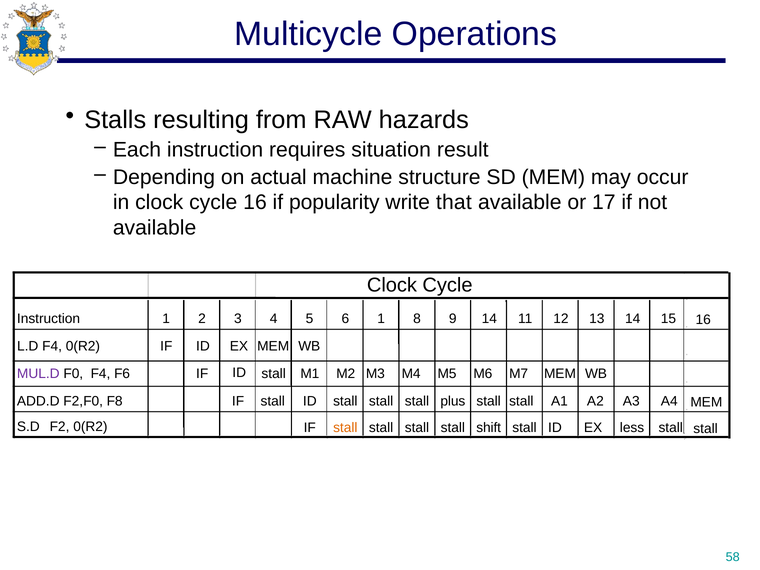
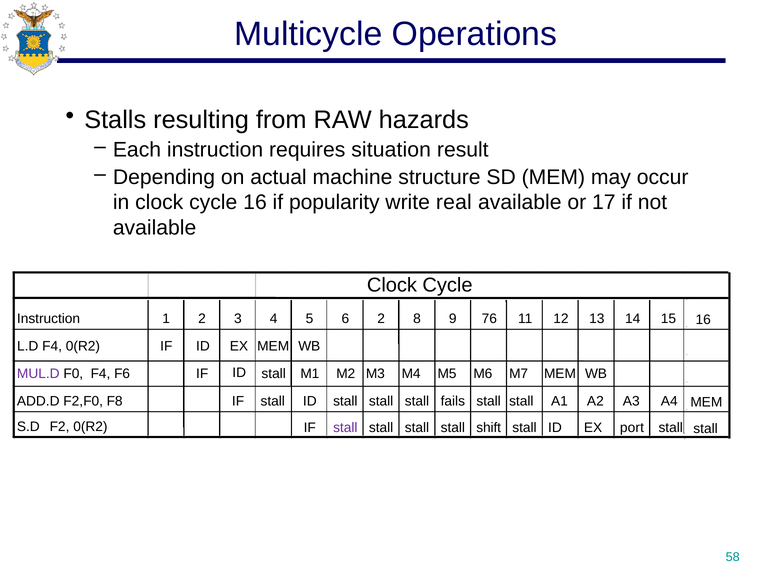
that: that -> real
6 1: 1 -> 2
9 14: 14 -> 76
plus: plus -> fails
stall at (345, 428) colour: orange -> purple
less: less -> port
